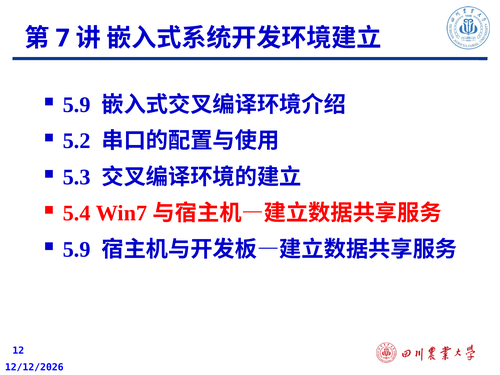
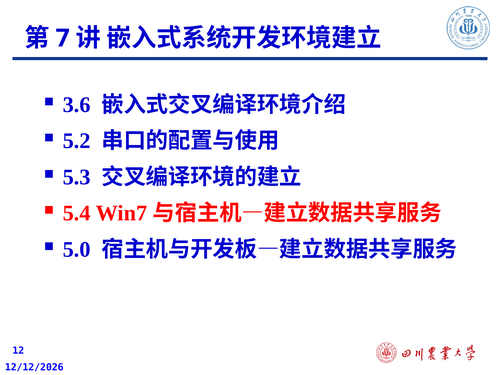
5.9 at (77, 105): 5.9 -> 3.6
5.9 at (77, 249): 5.9 -> 5.0
